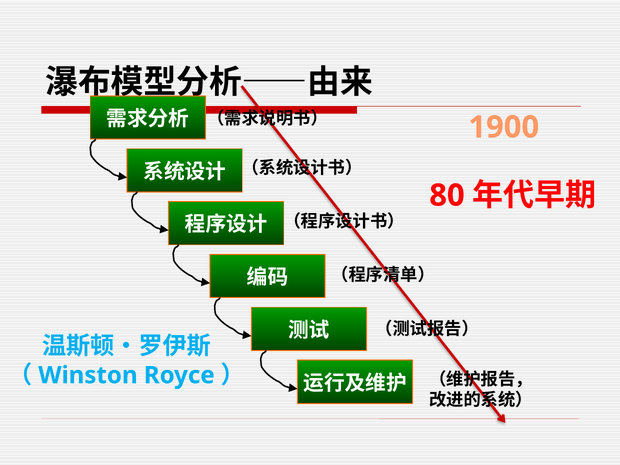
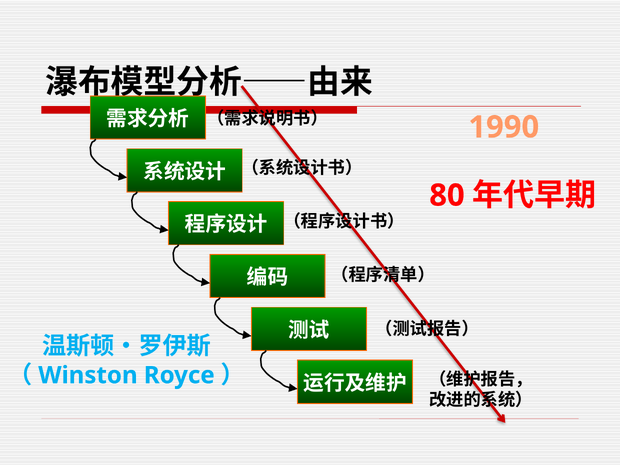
1900: 1900 -> 1990
